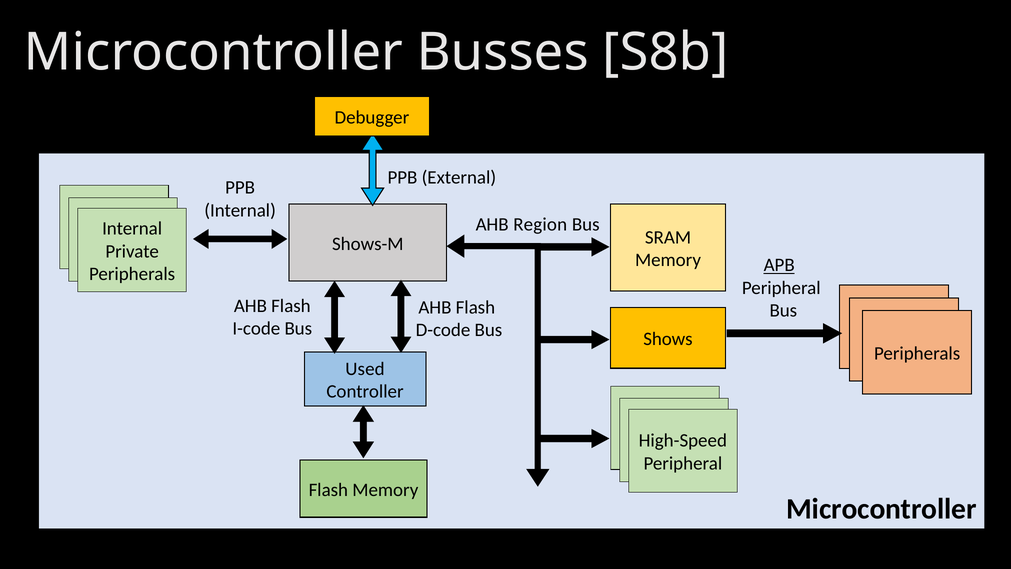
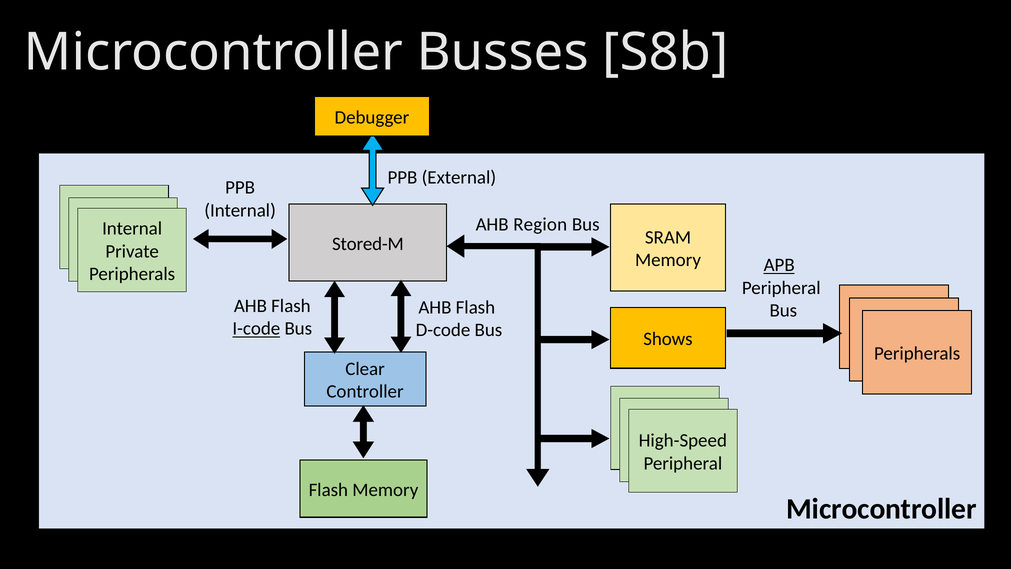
Shows-M: Shows-M -> Stored-M
I-code underline: none -> present
Used: Used -> Clear
